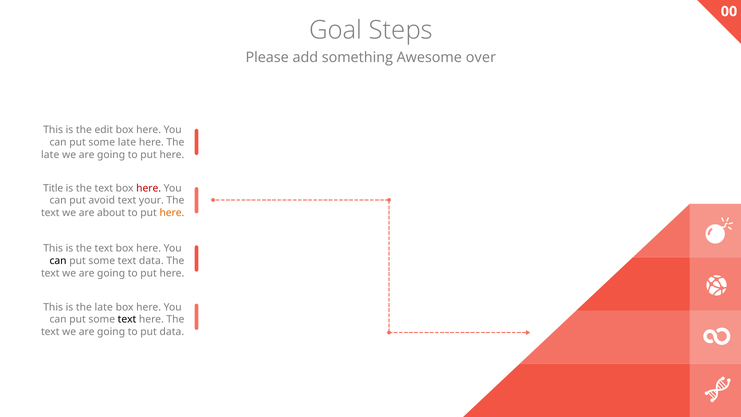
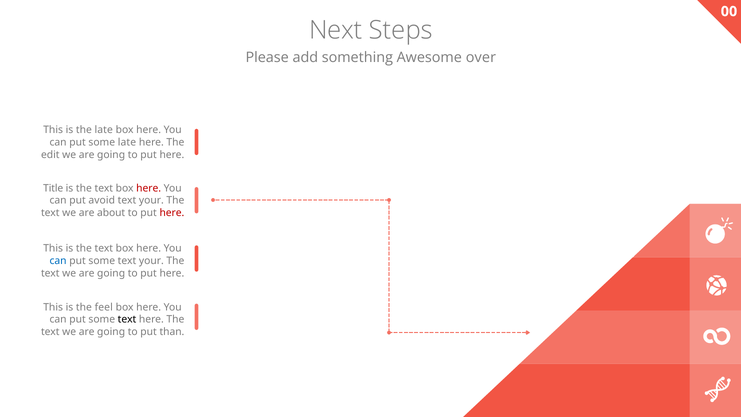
Goal: Goal -> Next
the edit: edit -> late
late at (50, 155): late -> edit
here at (172, 213) colour: orange -> red
can at (58, 261) colour: black -> blue
some text data: data -> your
is the late: late -> feel
put data: data -> than
